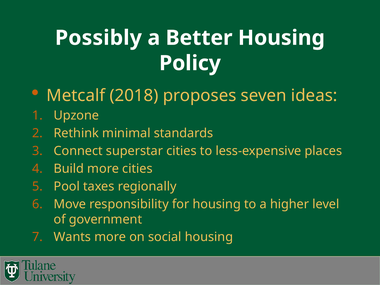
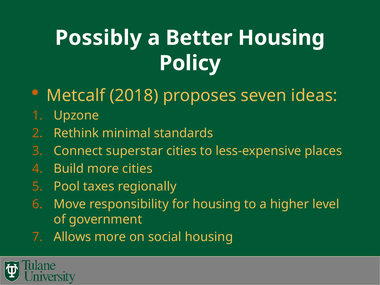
Wants: Wants -> Allows
